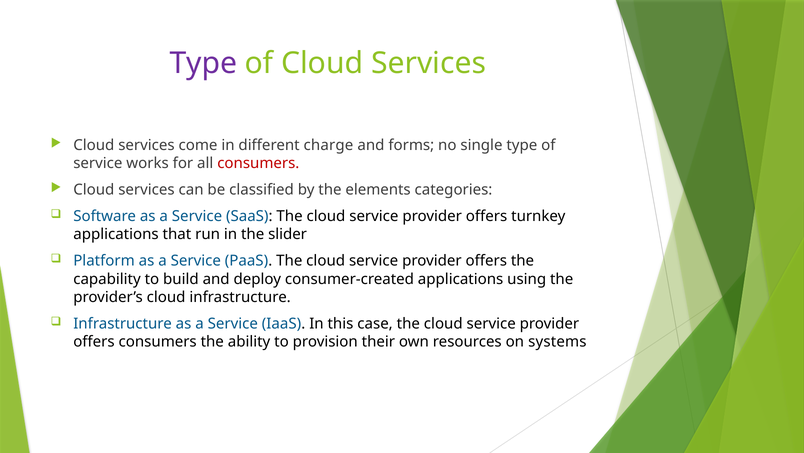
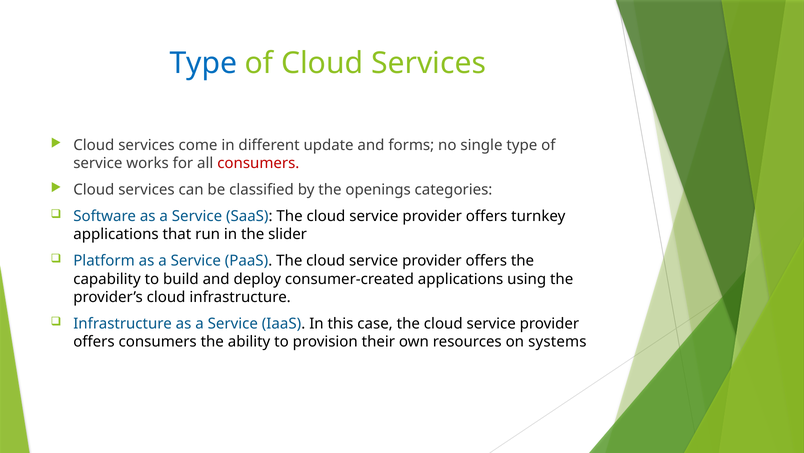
Type at (203, 63) colour: purple -> blue
charge: charge -> update
elements: elements -> openings
